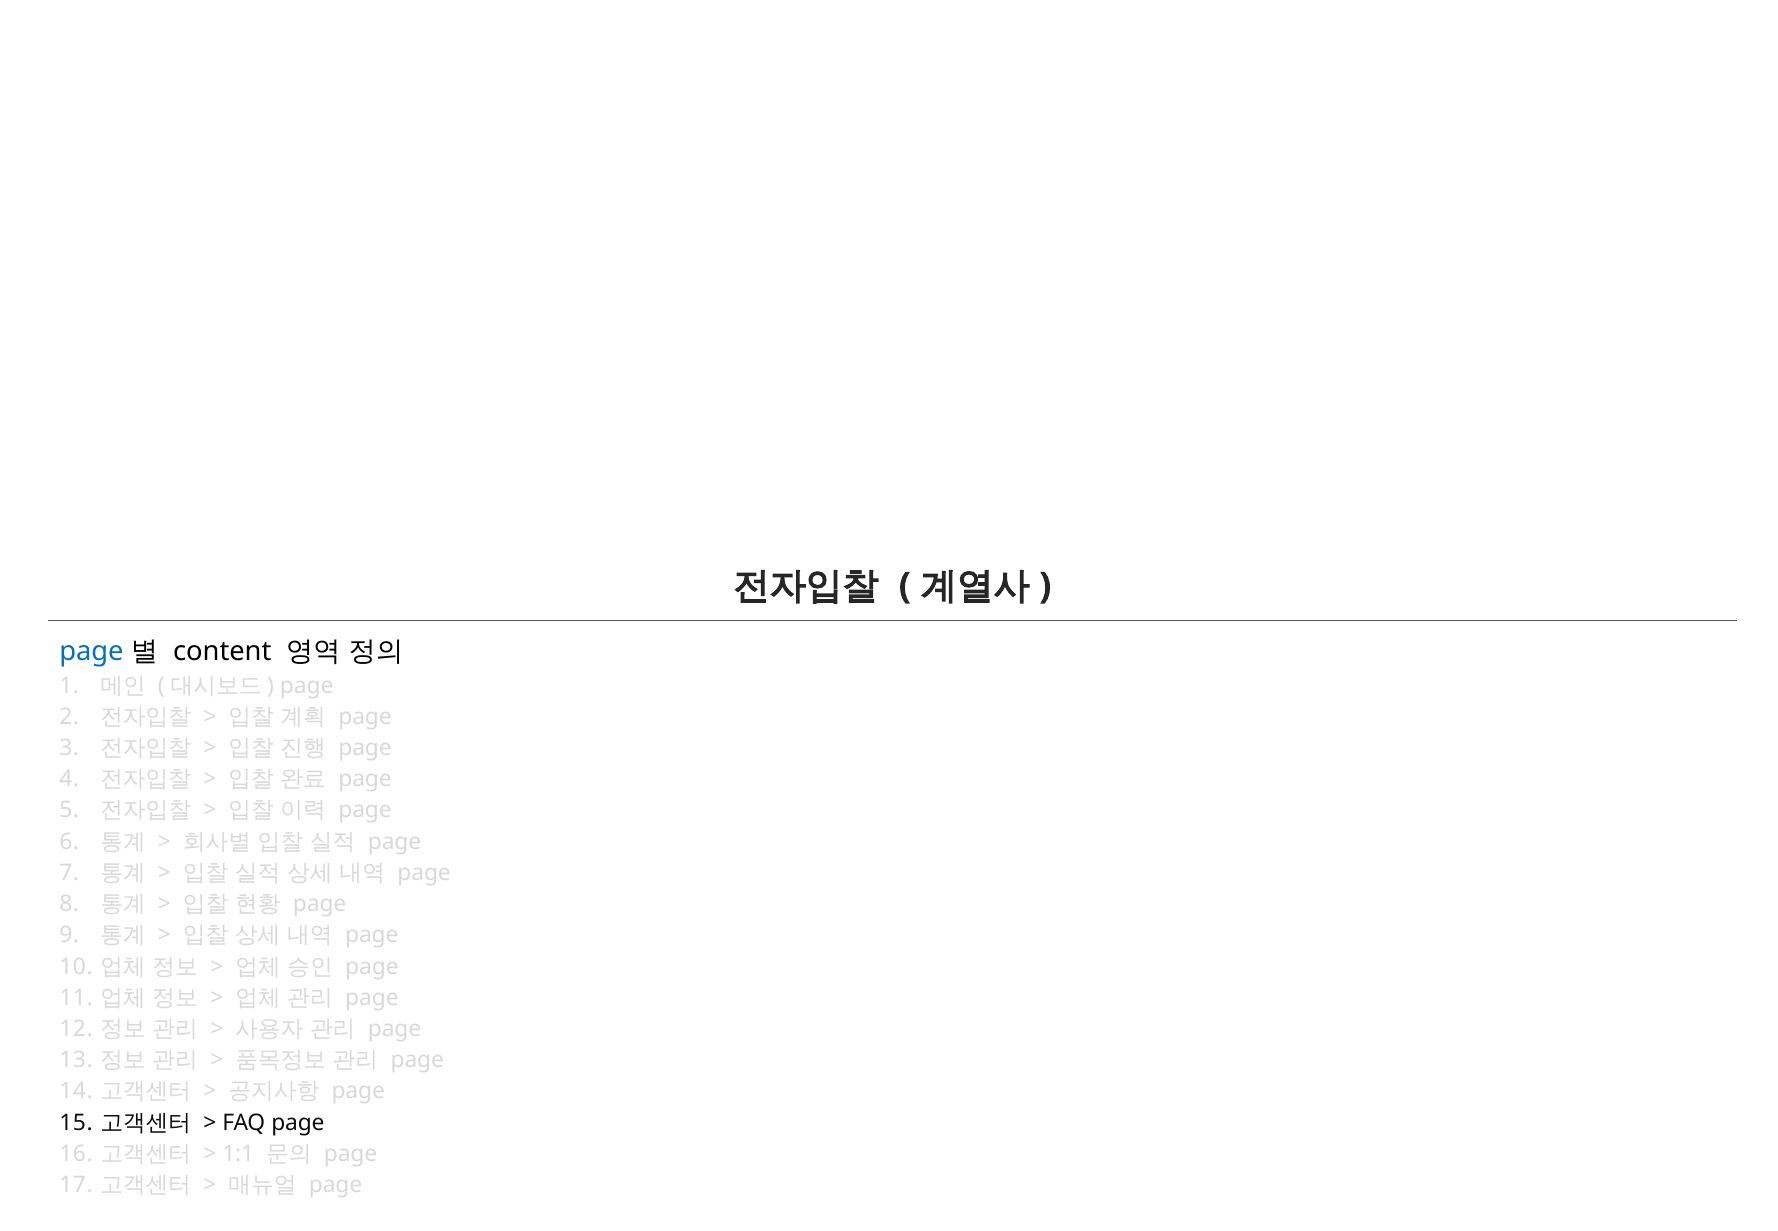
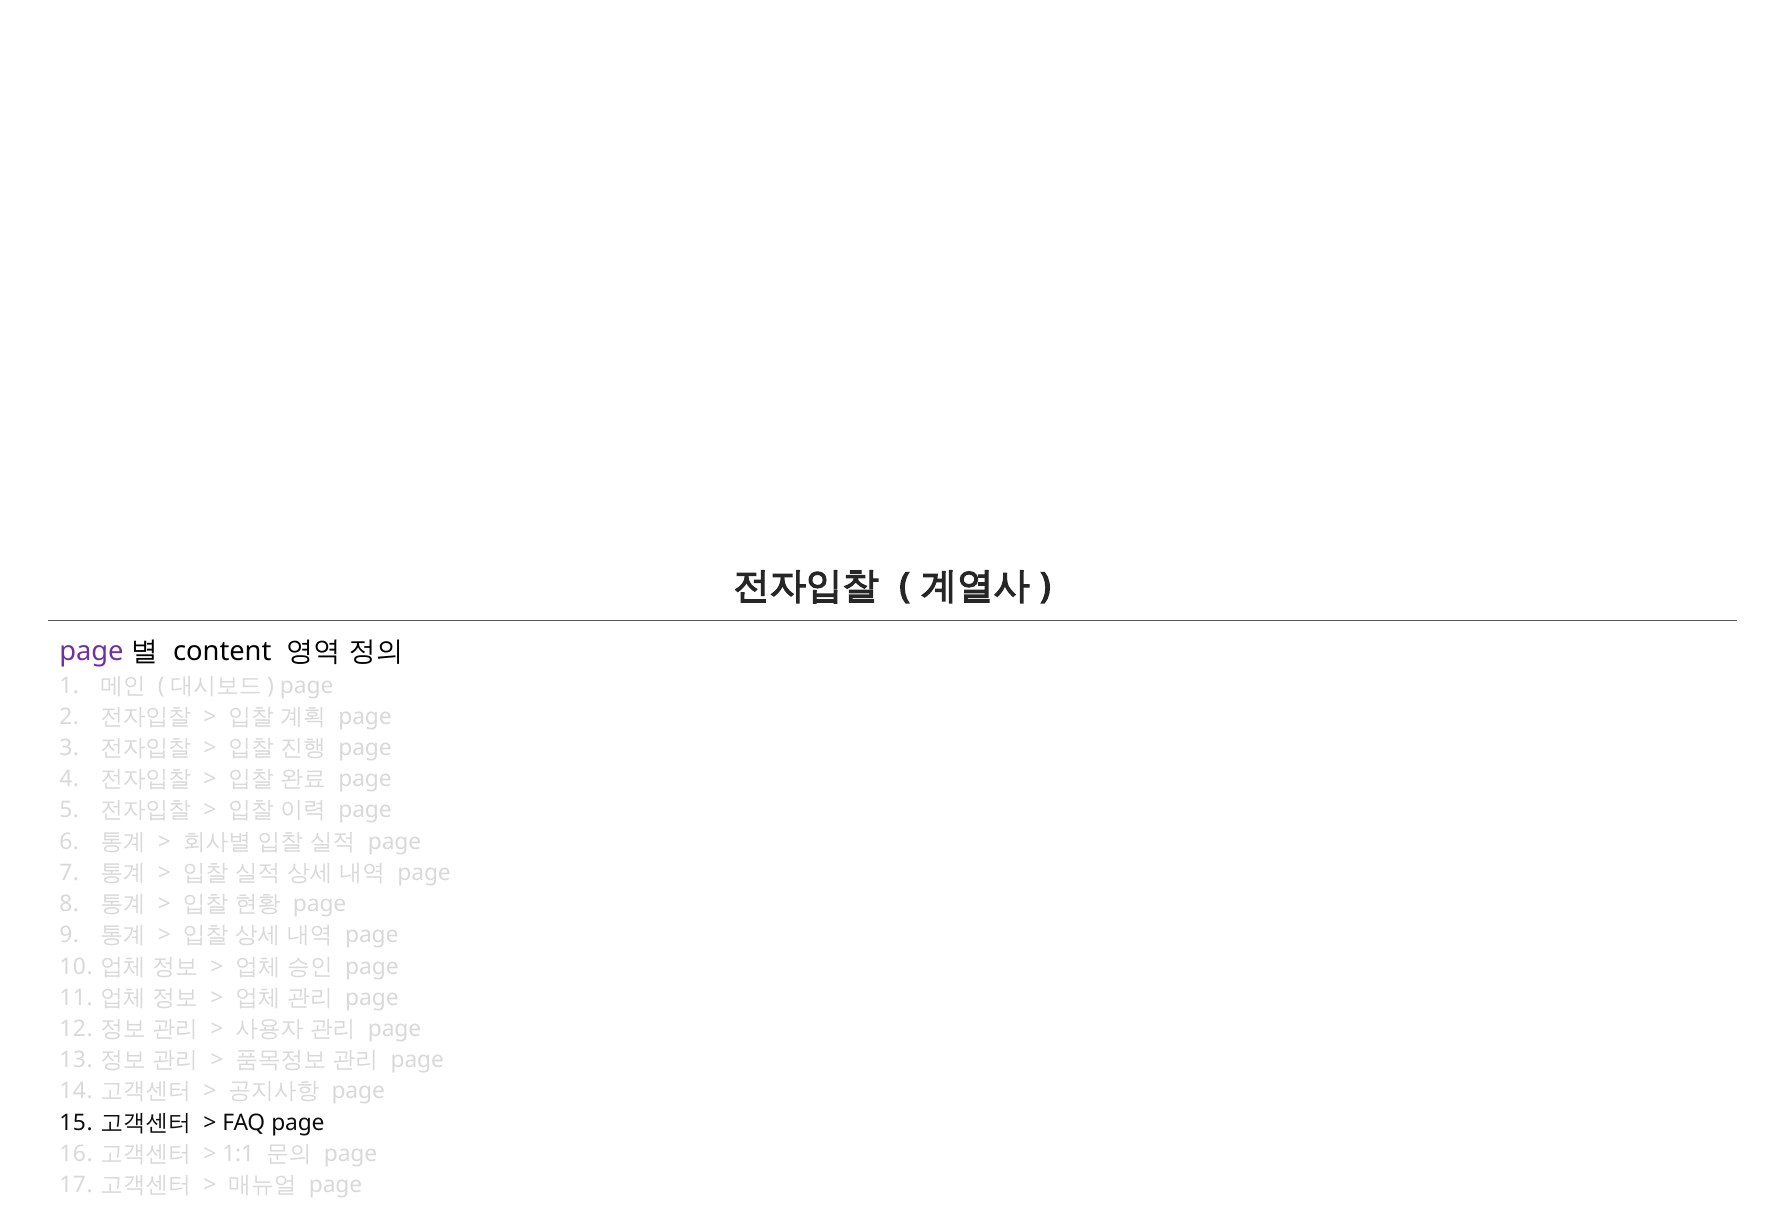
page at (91, 651) colour: blue -> purple
